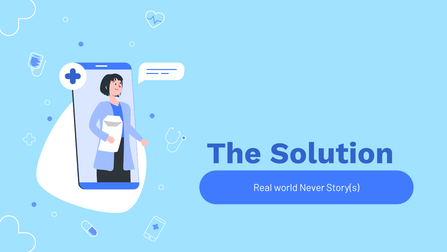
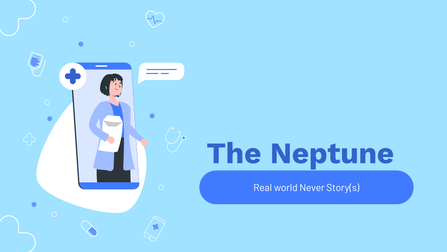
Solution: Solution -> Neptune
